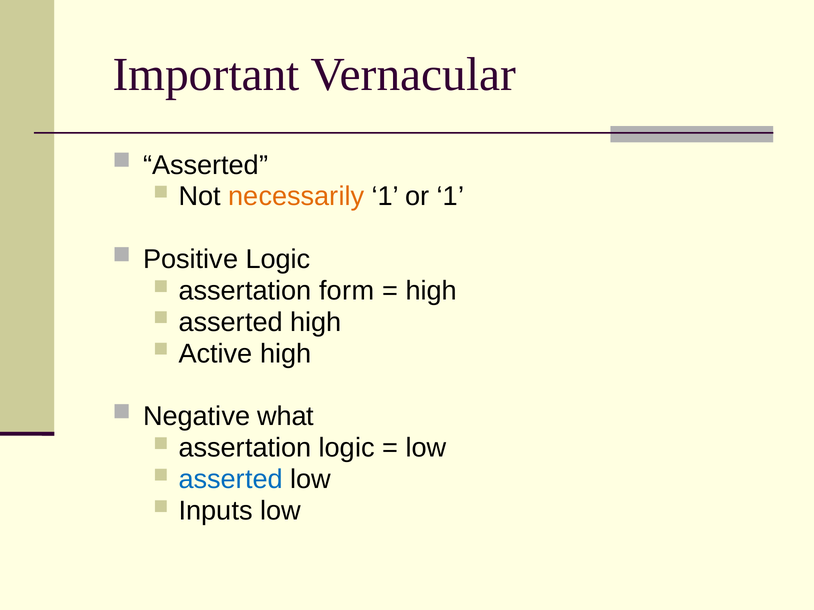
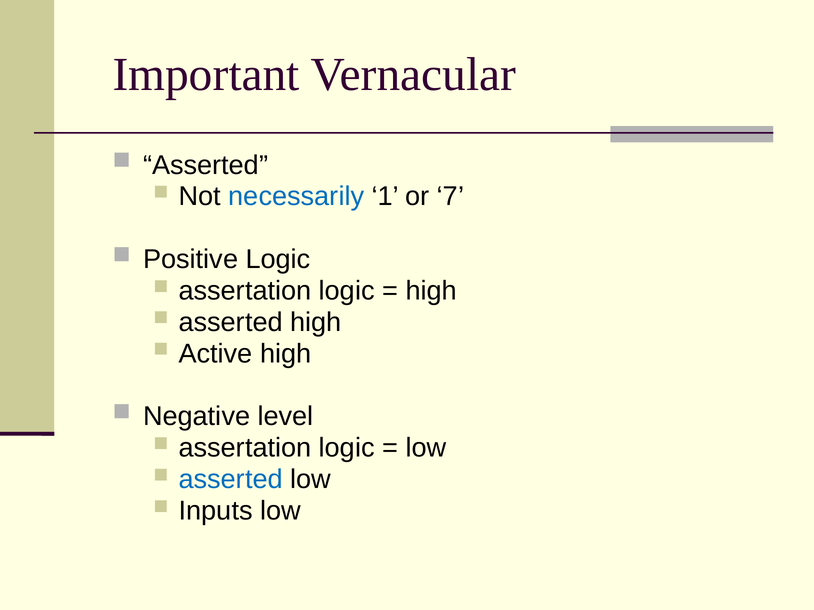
necessarily colour: orange -> blue
or 1: 1 -> 7
form at (347, 291): form -> logic
what: what -> level
